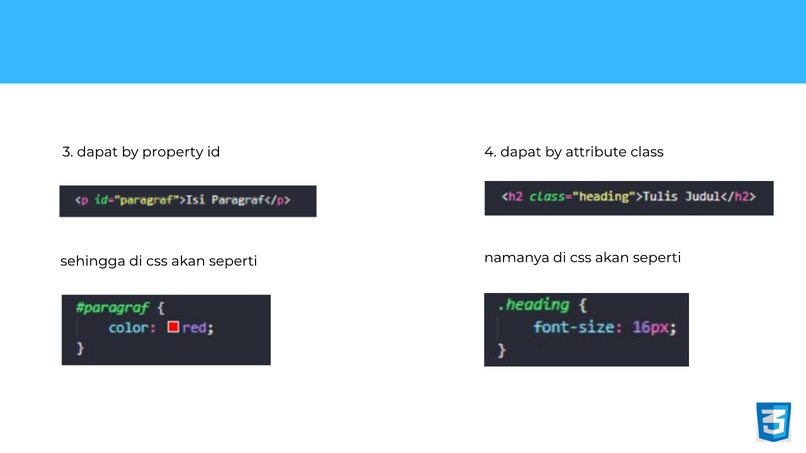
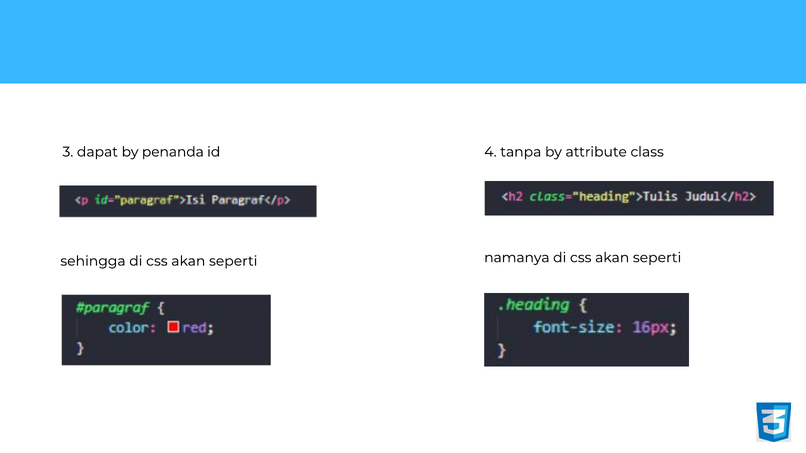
property: property -> penanda
4 dapat: dapat -> tanpa
